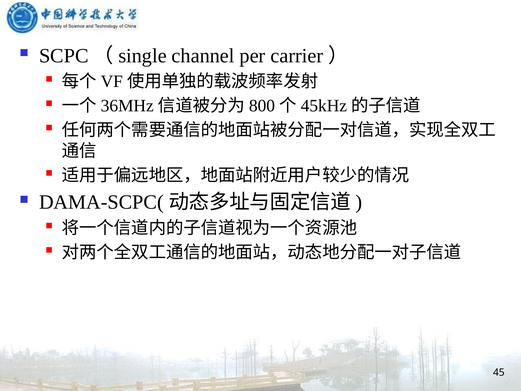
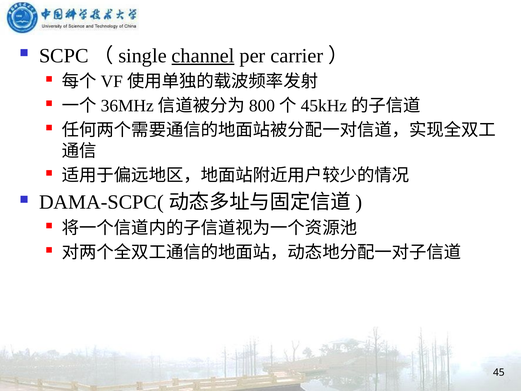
channel underline: none -> present
